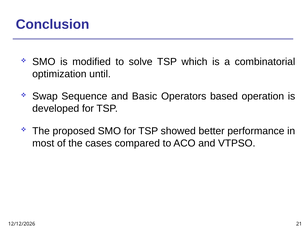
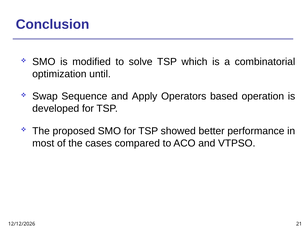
Basic: Basic -> Apply
